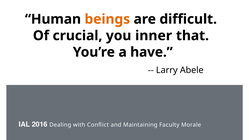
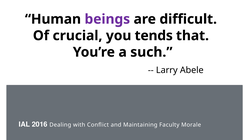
beings colour: orange -> purple
inner: inner -> tends
have: have -> such
